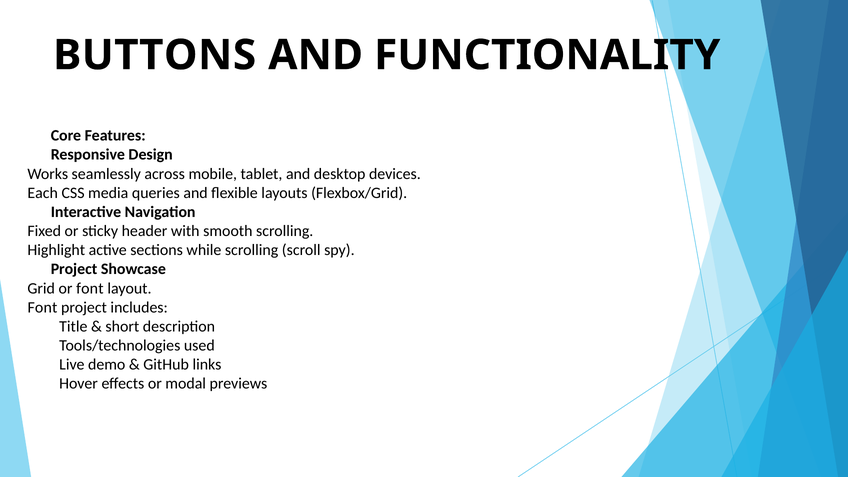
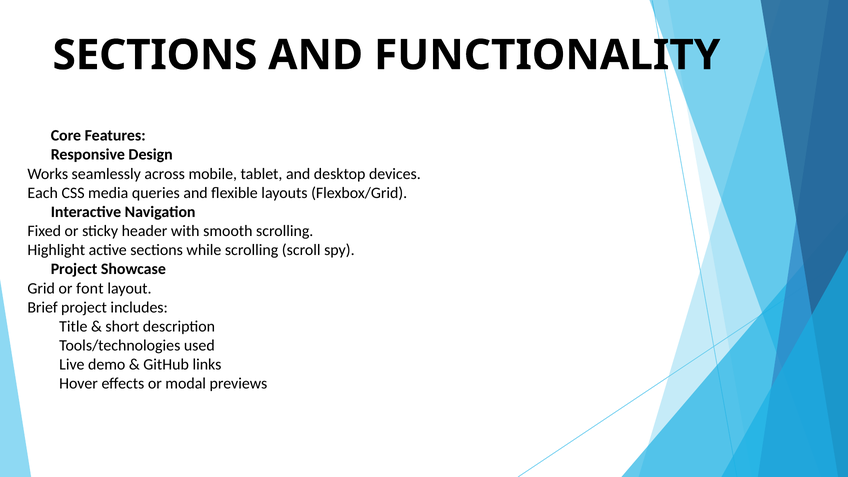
BUTTONS at (155, 55): BUTTONS -> SECTIONS
Font at (42, 307): Font -> Brief
